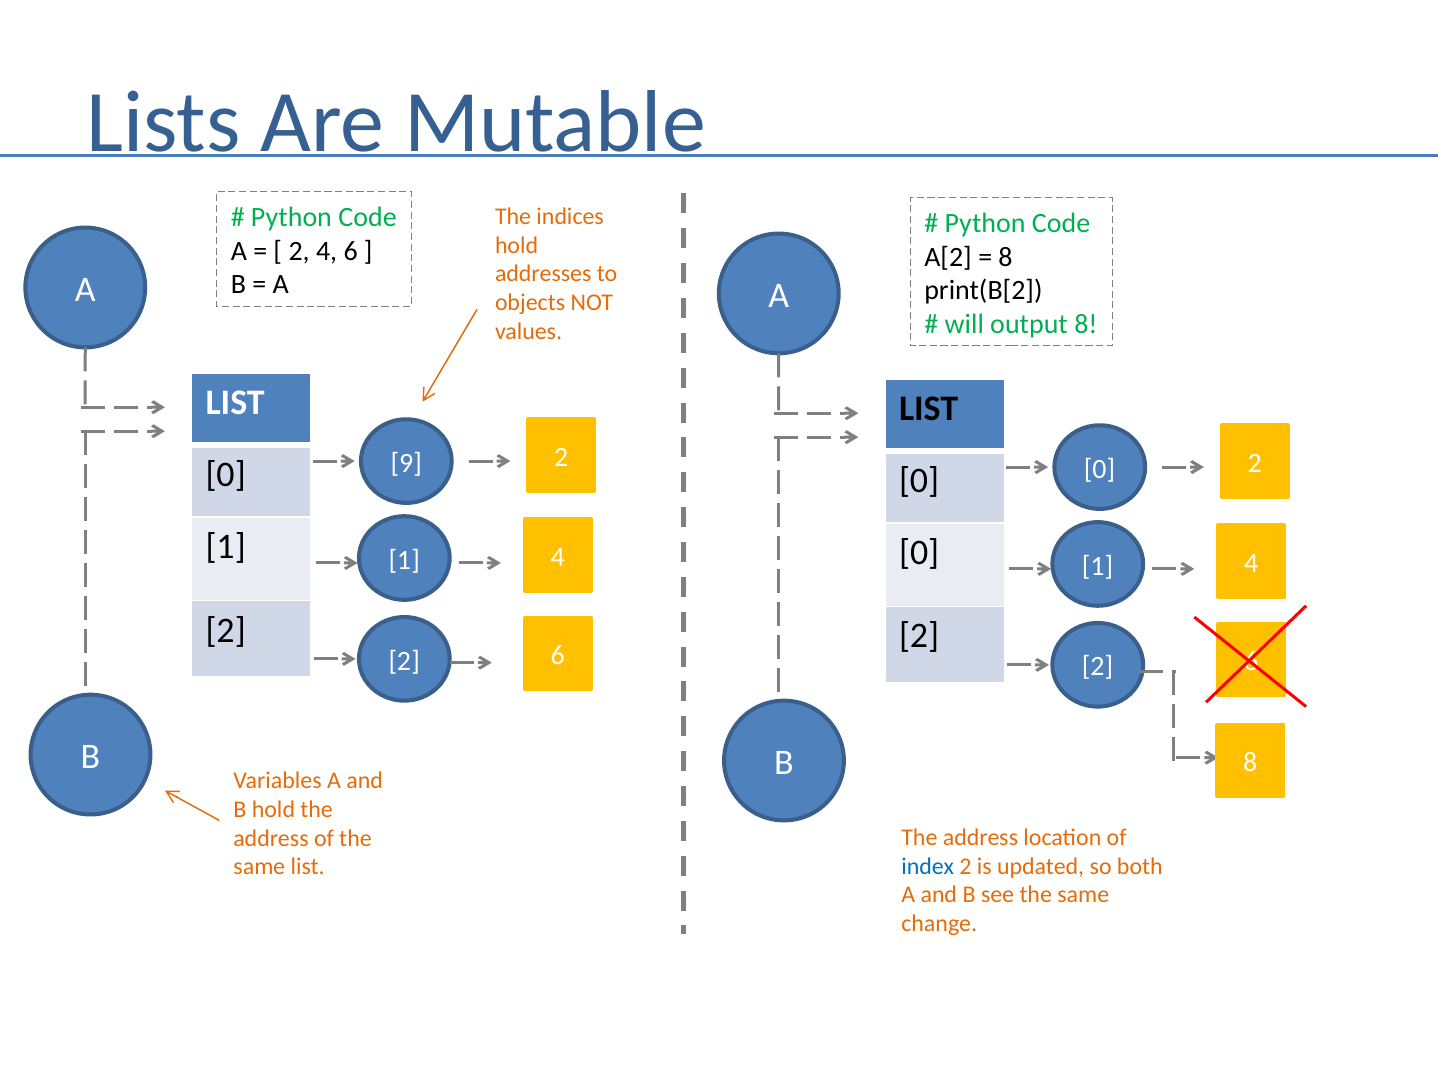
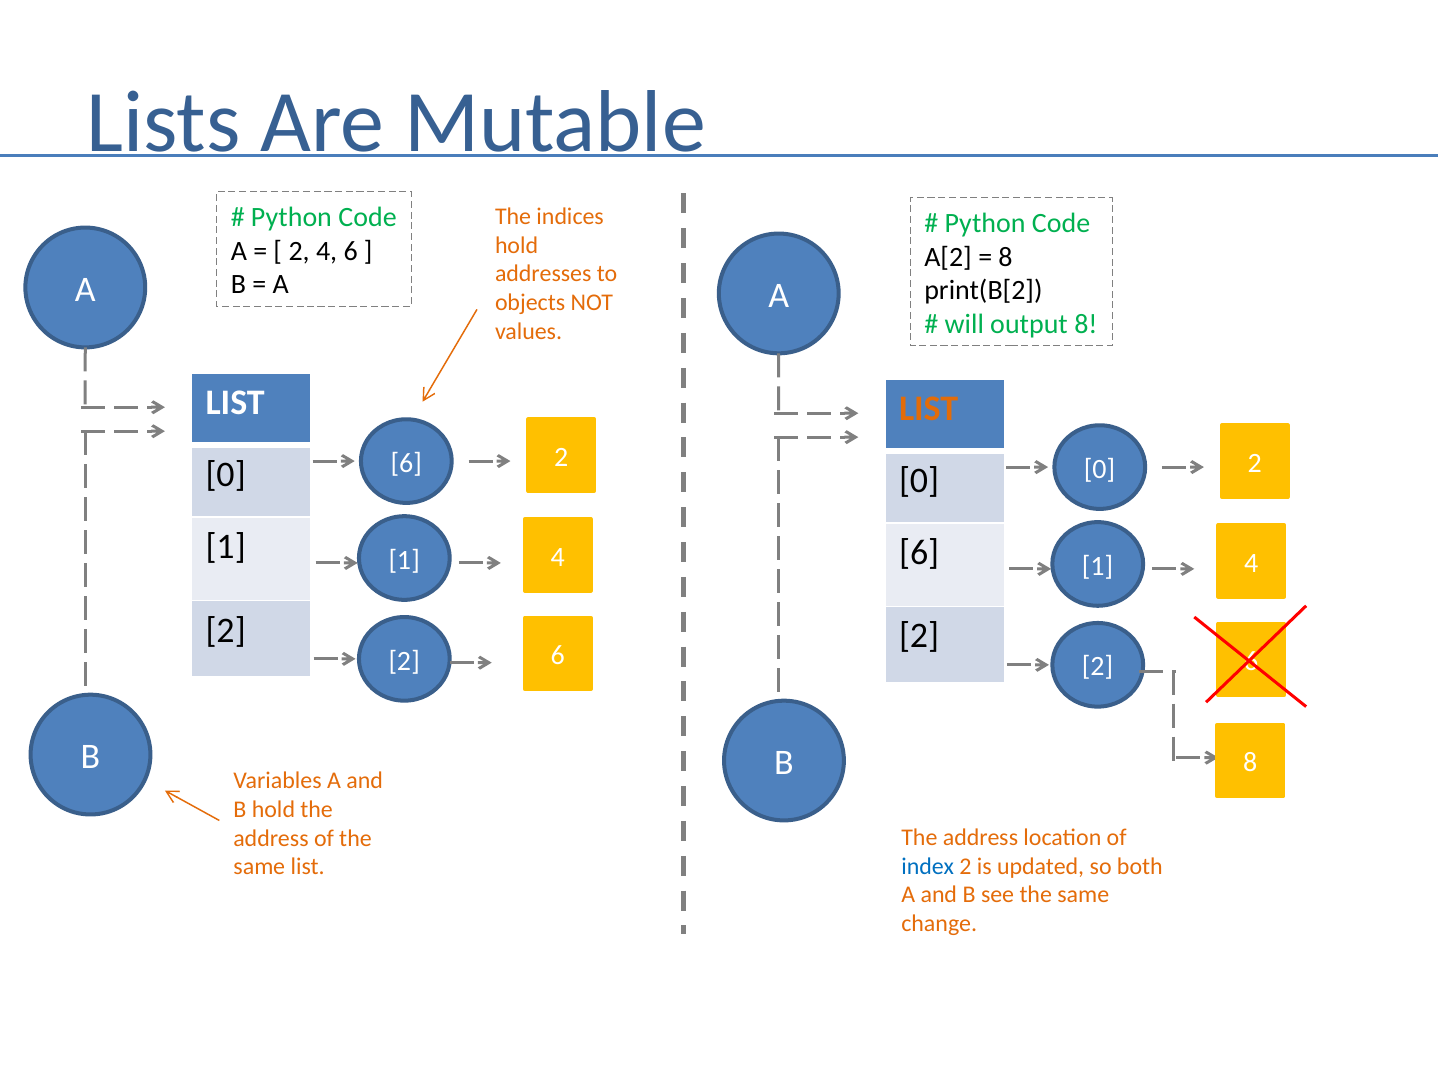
LIST at (929, 409) colour: black -> orange
9 at (406, 463): 9 -> 6
0 at (919, 553): 0 -> 6
